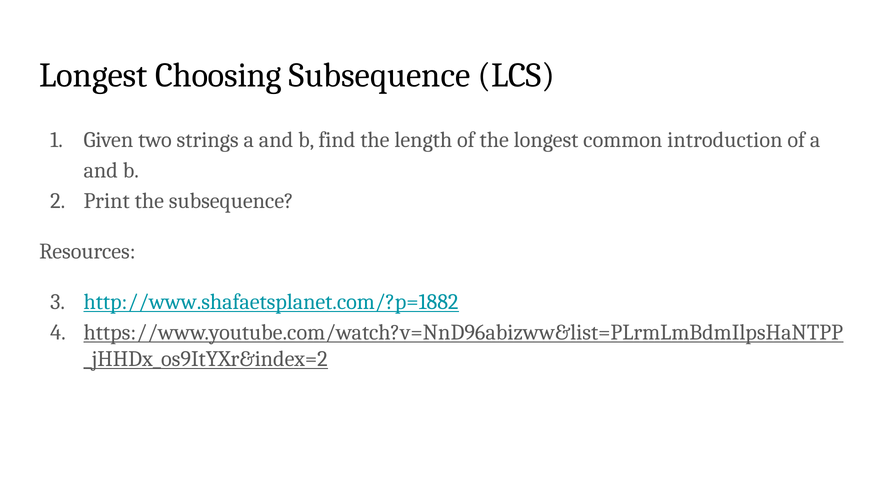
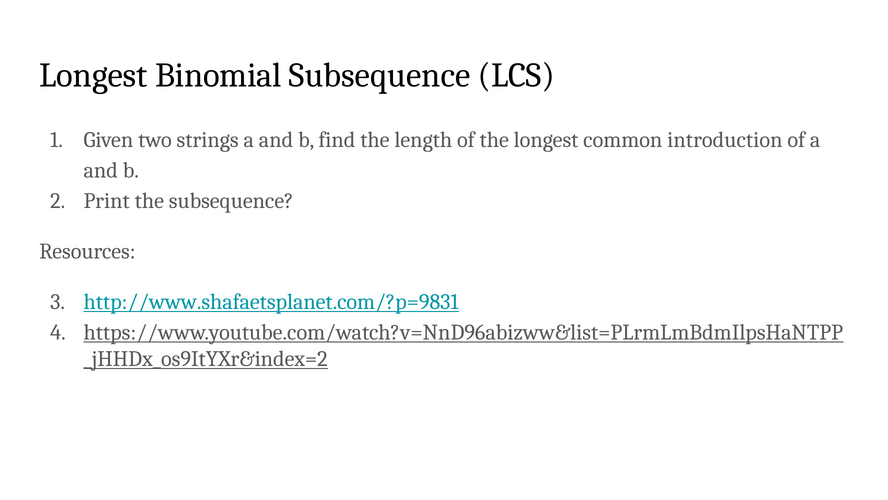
Choosing: Choosing -> Binomial
http://www.shafaetsplanet.com/?p=1882: http://www.shafaetsplanet.com/?p=1882 -> http://www.shafaetsplanet.com/?p=9831
